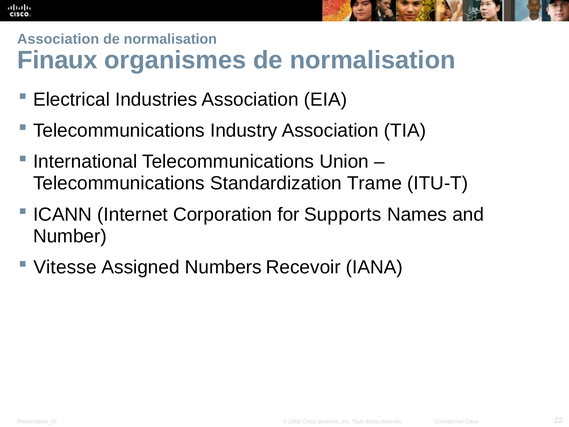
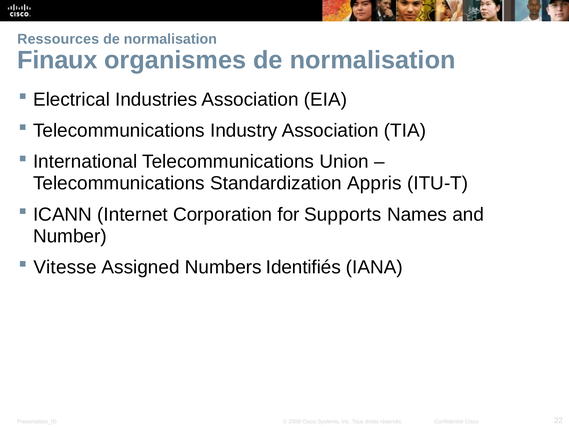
Association at (58, 39): Association -> Ressources
Trame: Trame -> Appris
Recevoir: Recevoir -> Identifiés
